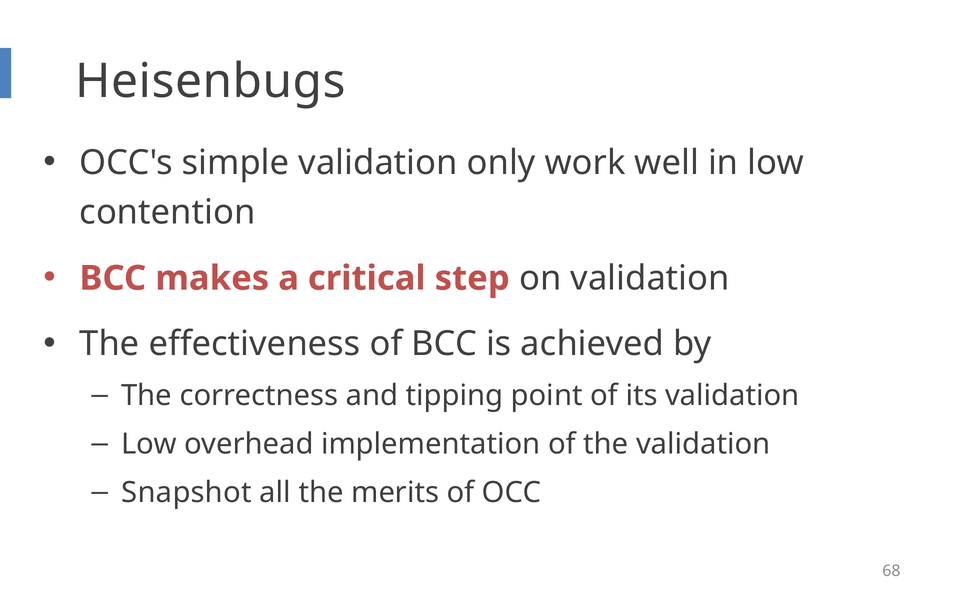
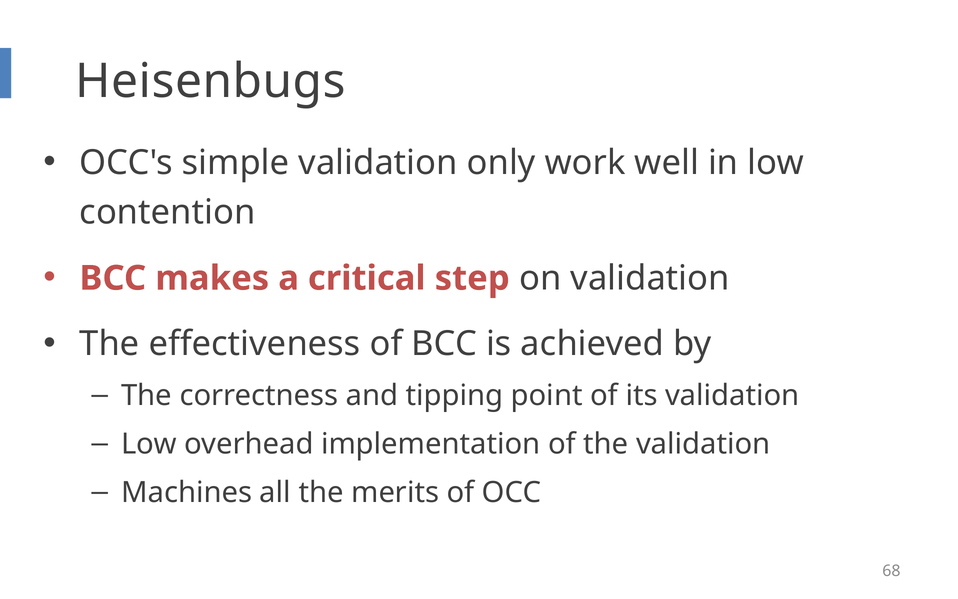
Snapshot: Snapshot -> Machines
